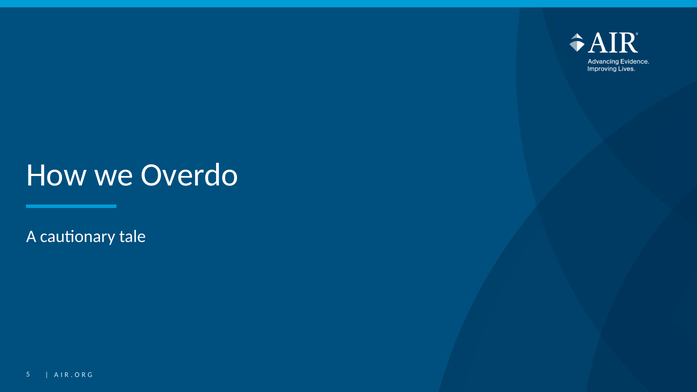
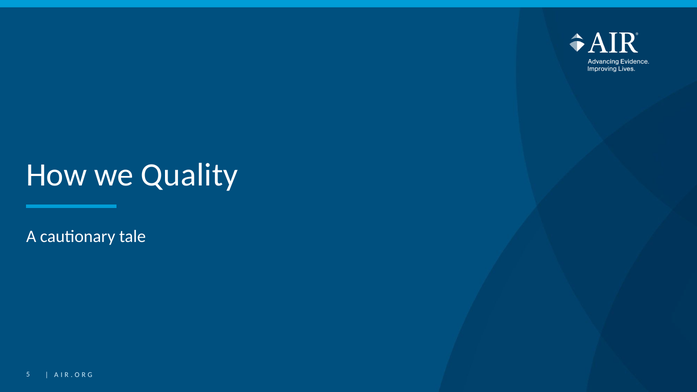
Overdo: Overdo -> Quality
